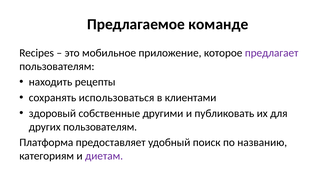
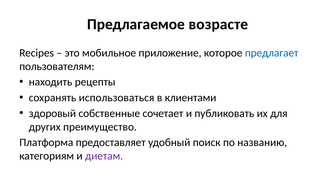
команде: команде -> возрасте
предлагает colour: purple -> blue
другими: другими -> сочетает
других пользователям: пользователям -> преимущество
